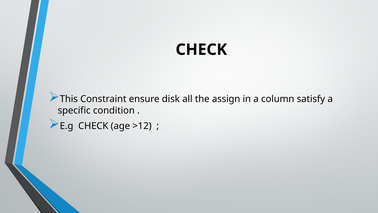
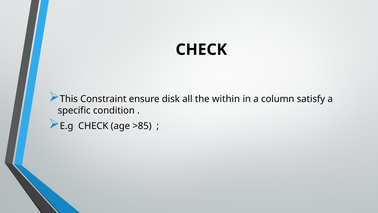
assign: assign -> within
>12: >12 -> >85
